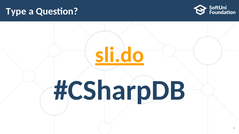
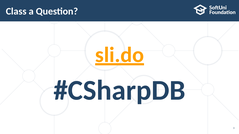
Type: Type -> Class
